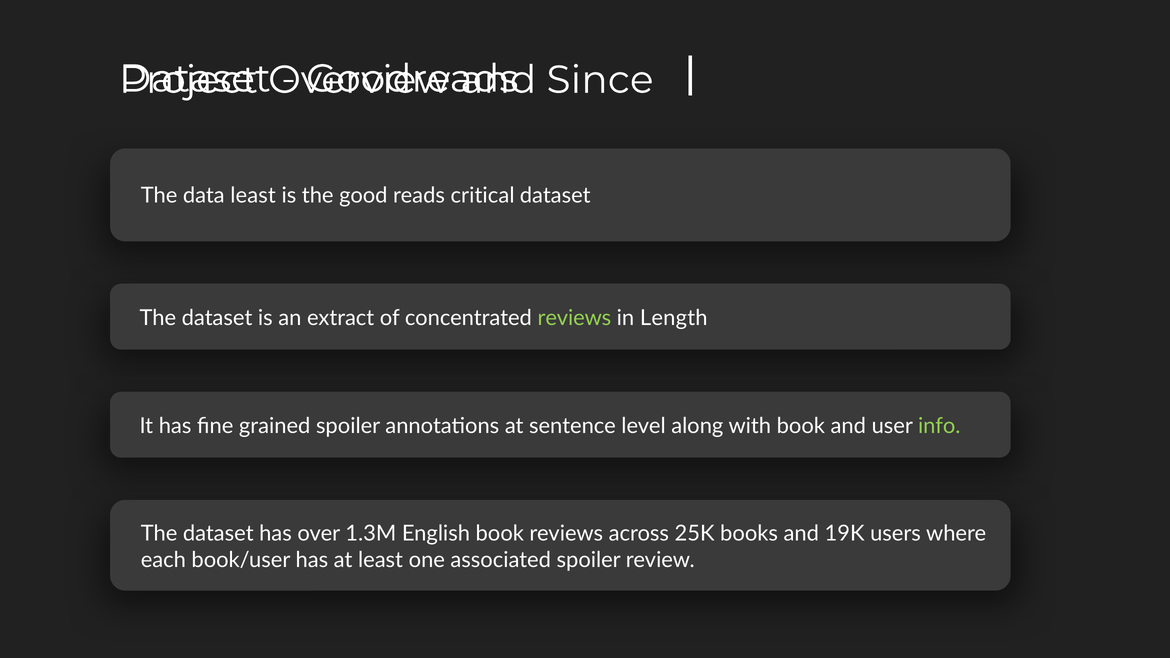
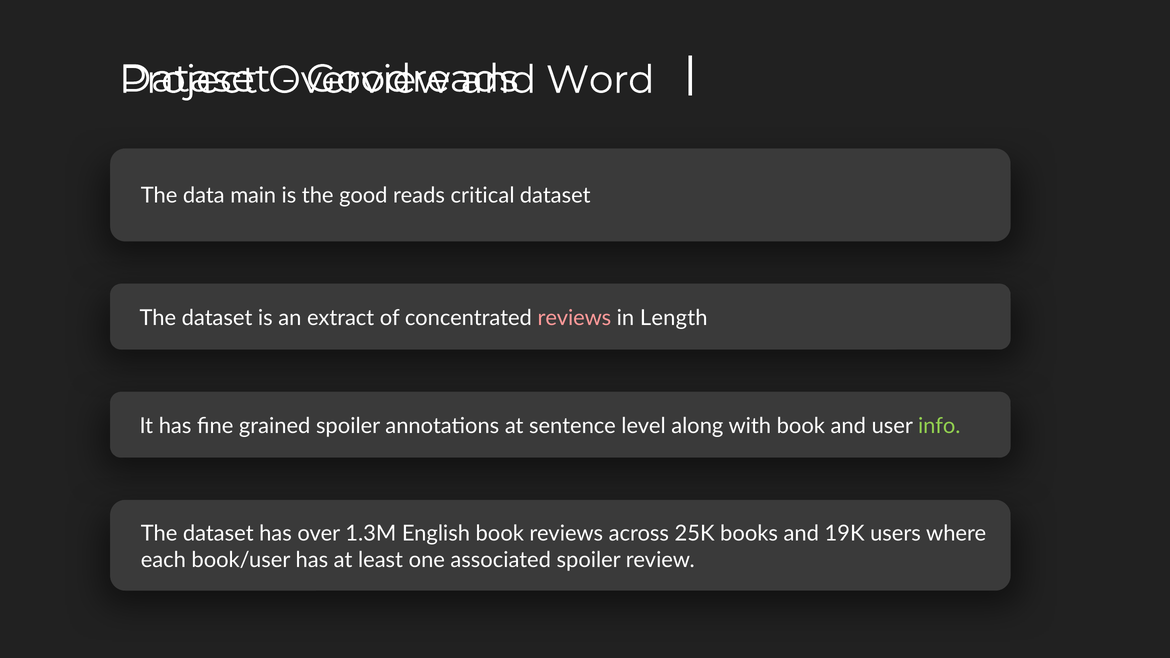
Since: Since -> Word
least at (253, 195): least -> main
reviews at (574, 318) colour: light green -> pink
